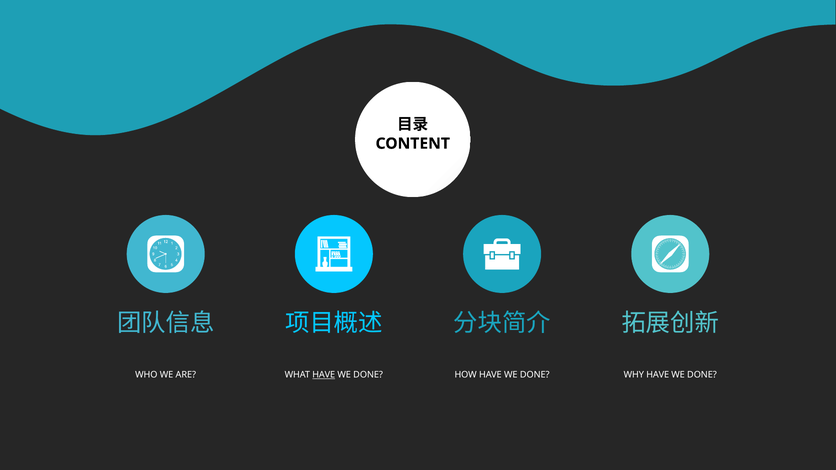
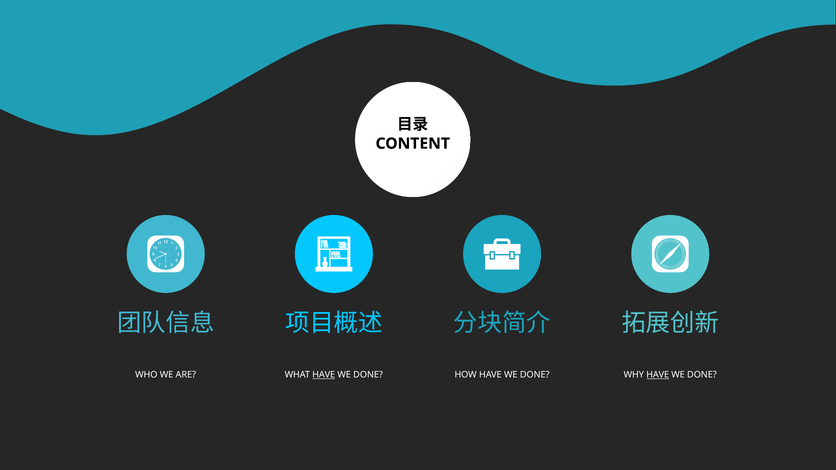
HAVE at (658, 375) underline: none -> present
